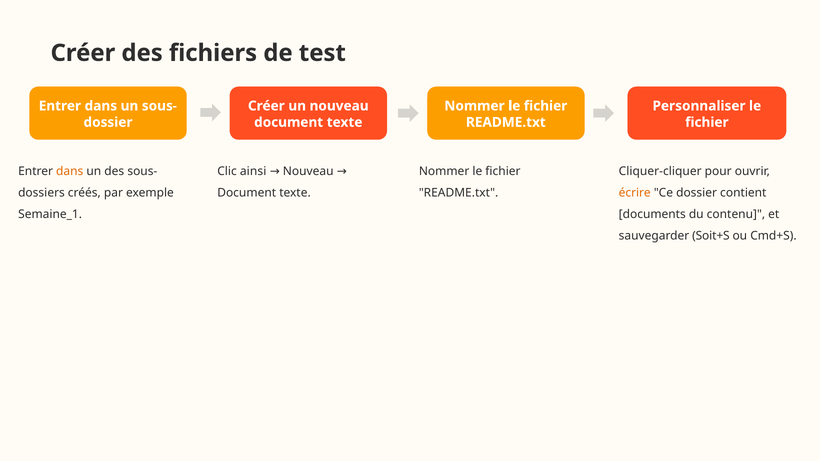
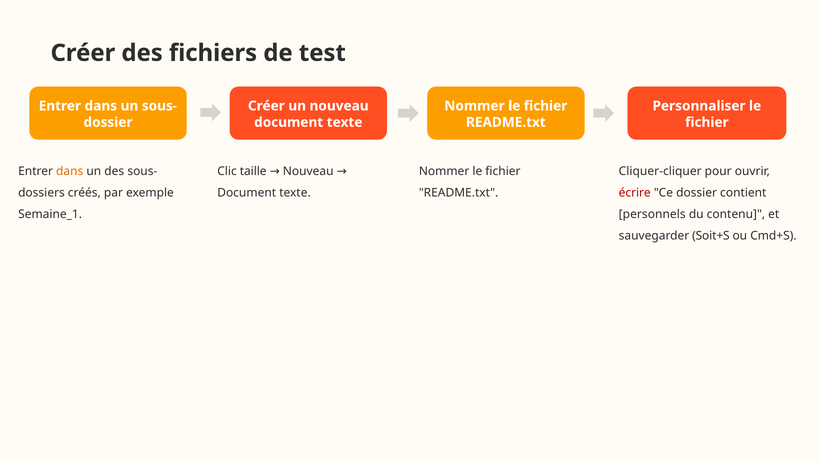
ainsi: ainsi -> taille
écrire colour: orange -> red
documents: documents -> personnels
